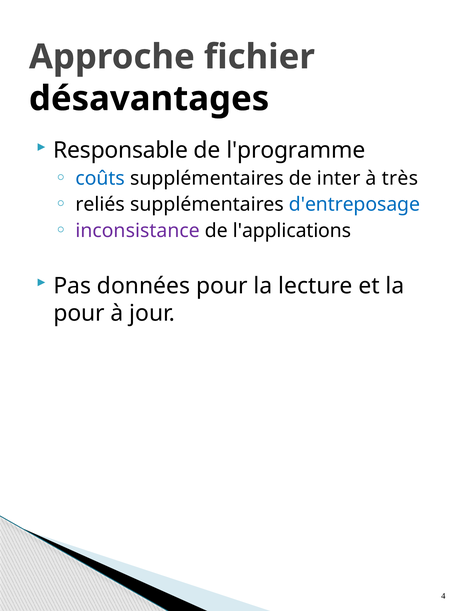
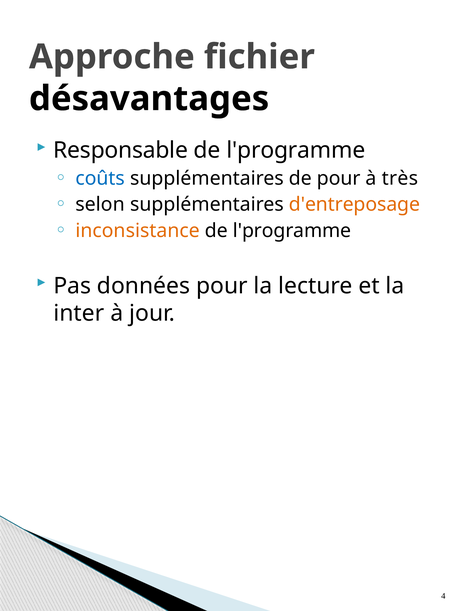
de inter: inter -> pour
reliés: reliés -> selon
d'entreposage colour: blue -> orange
inconsistance colour: purple -> orange
l'applications at (292, 230): l'applications -> l'programme
pour at (79, 313): pour -> inter
